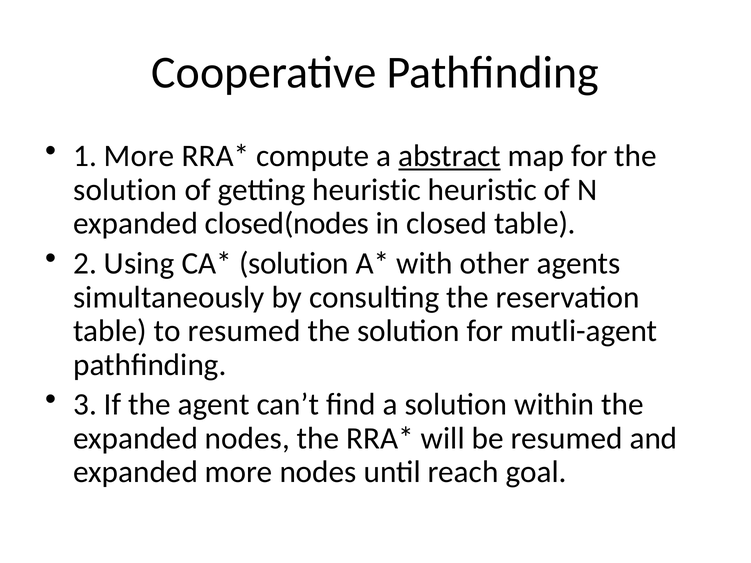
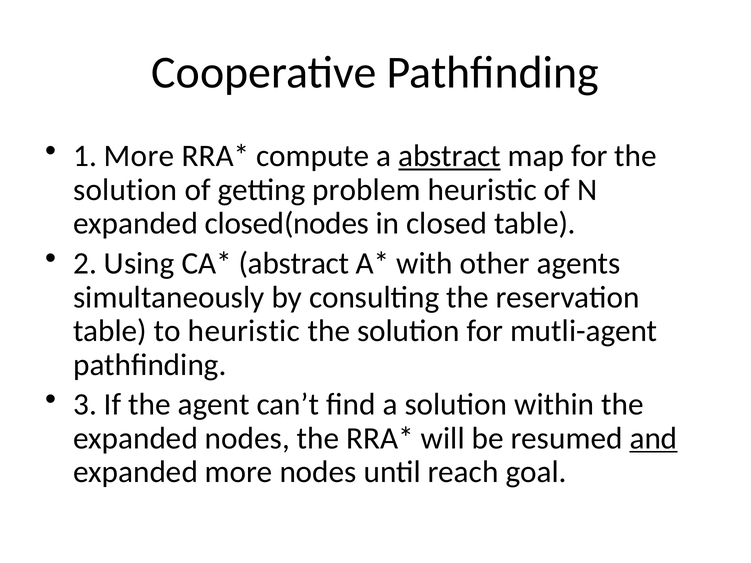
getting heuristic: heuristic -> problem
solution at (294, 264): solution -> abstract
to resumed: resumed -> heuristic
and underline: none -> present
